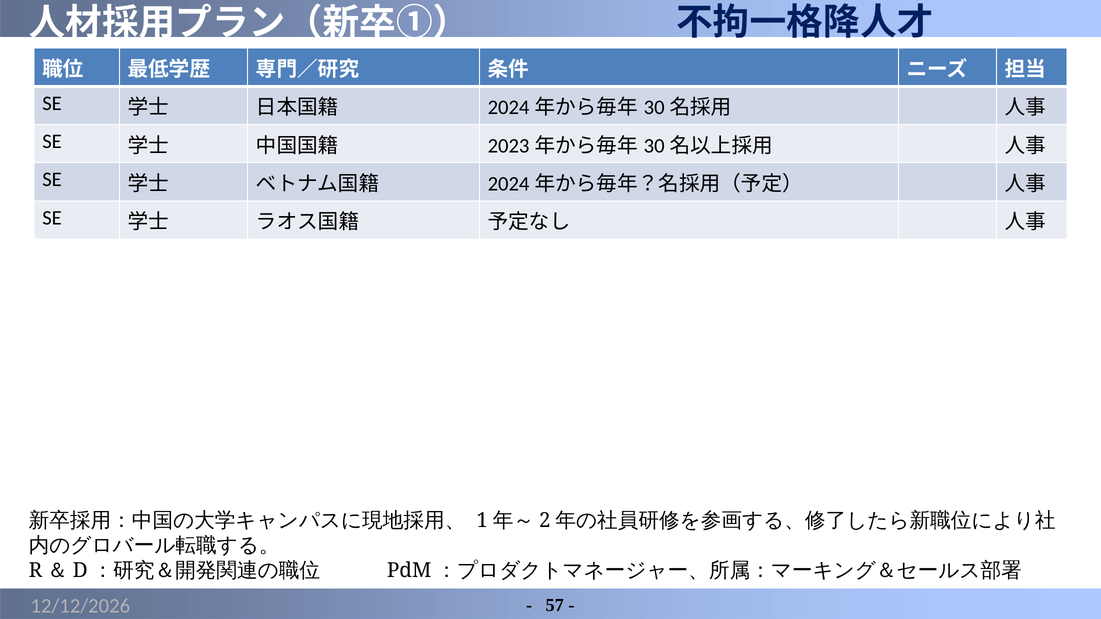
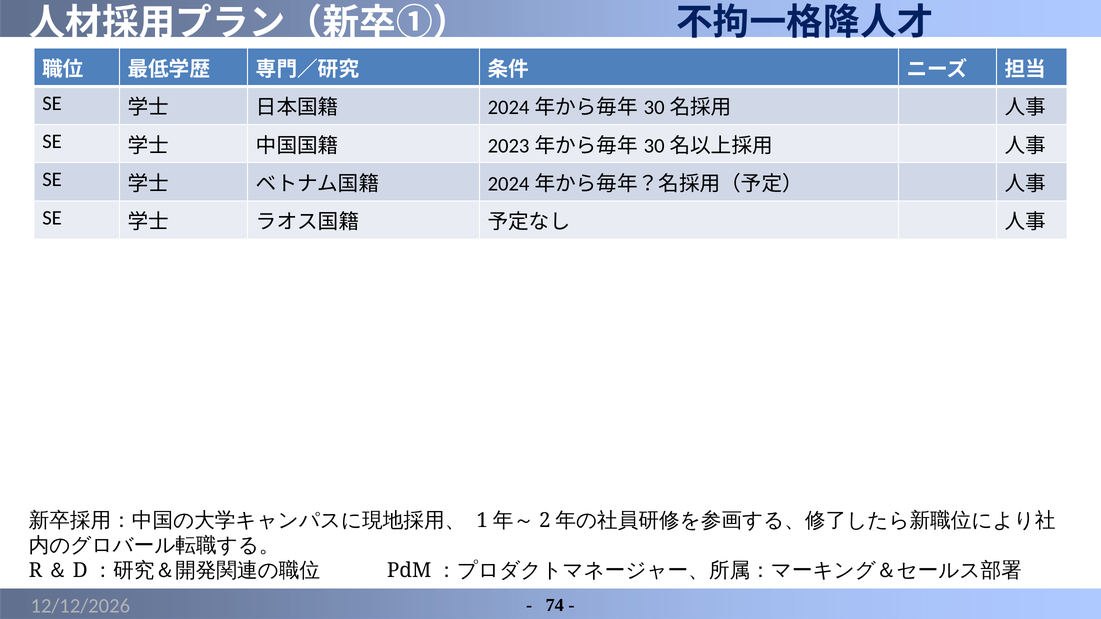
57: 57 -> 74
